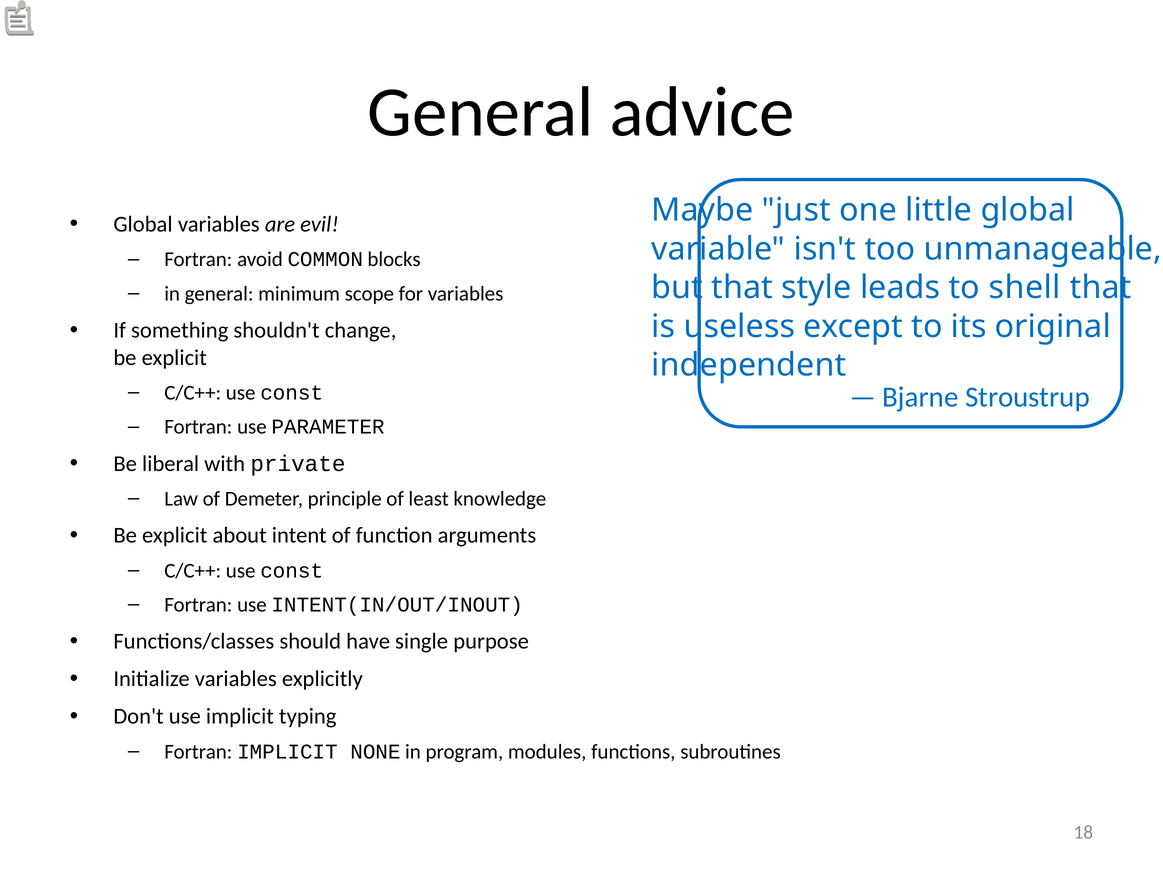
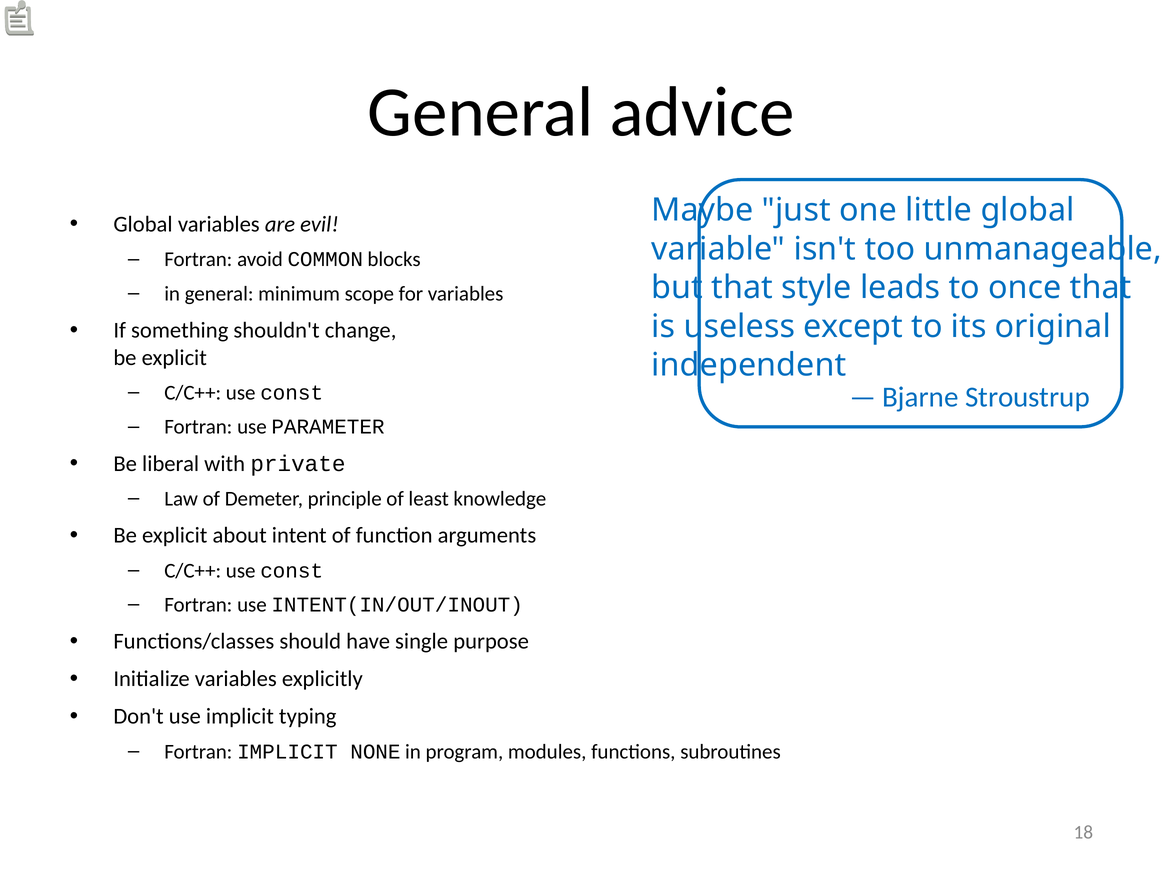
shell: shell -> once
